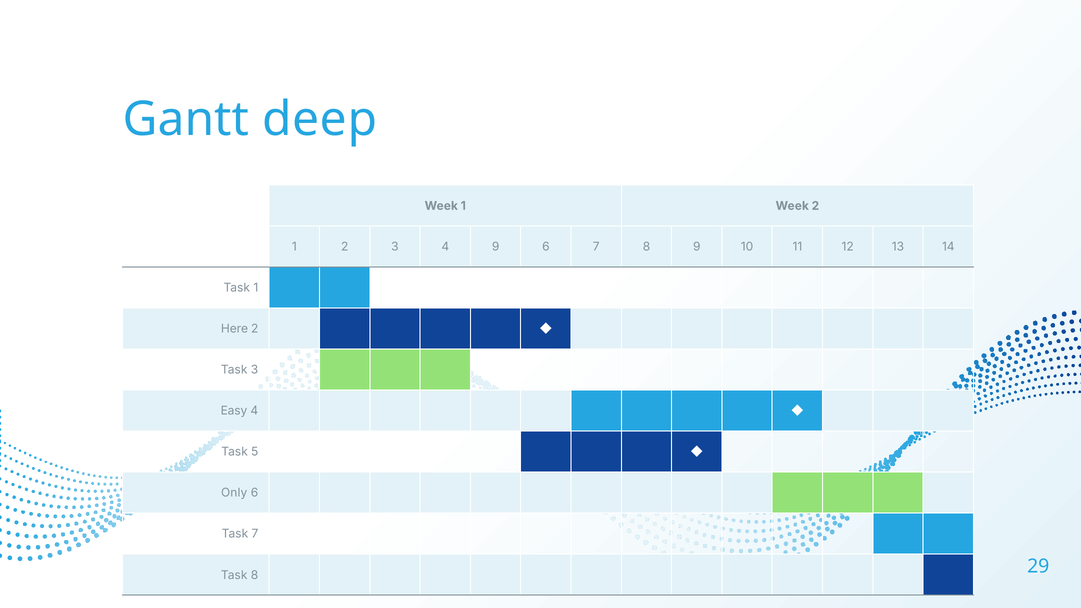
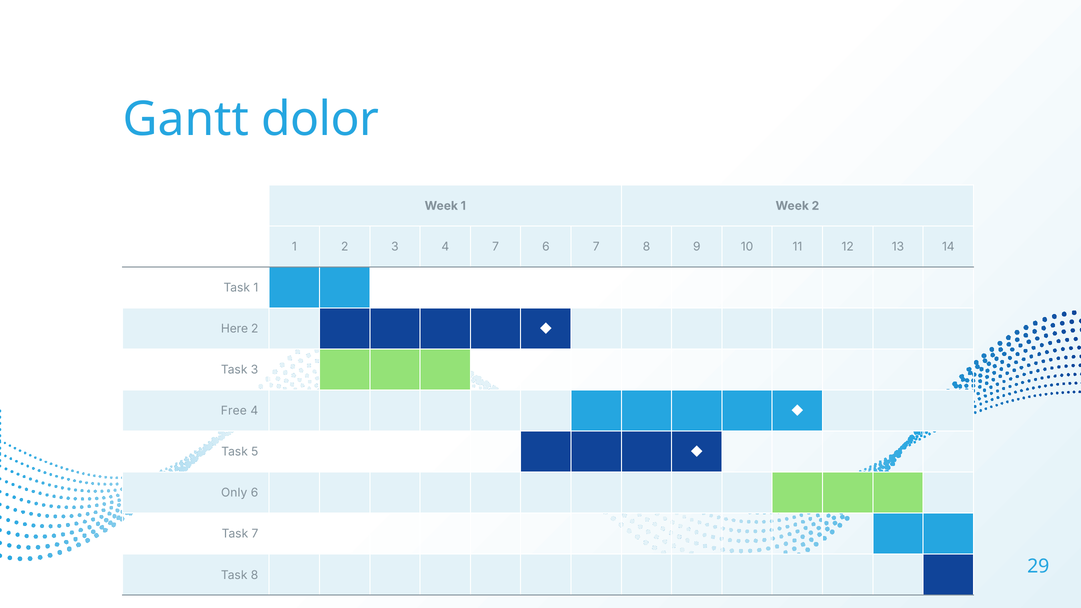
deep: deep -> dolor
4 9: 9 -> 7
Easy: Easy -> Free
